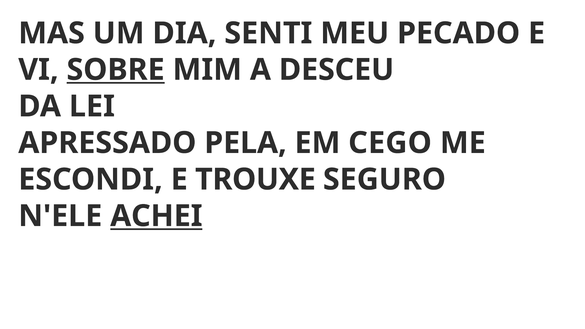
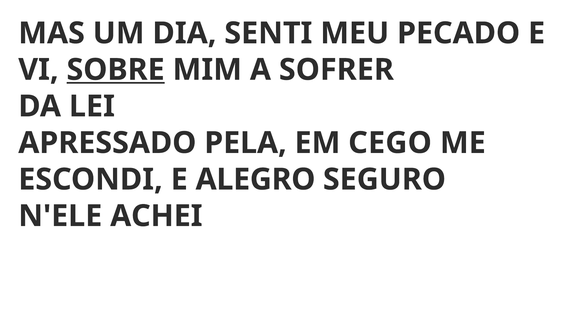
DESCEU: DESCEU -> SOFRER
TROUXE: TROUXE -> ALEGRO
ACHEI underline: present -> none
